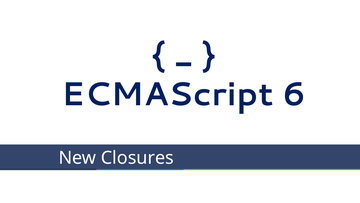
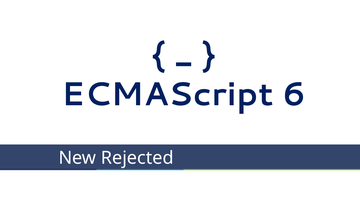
Closures: Closures -> Rejected
